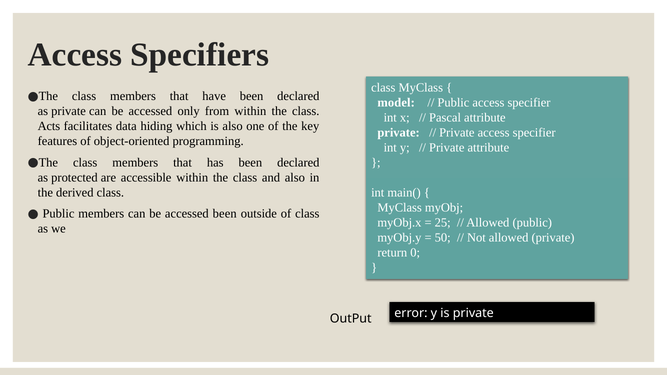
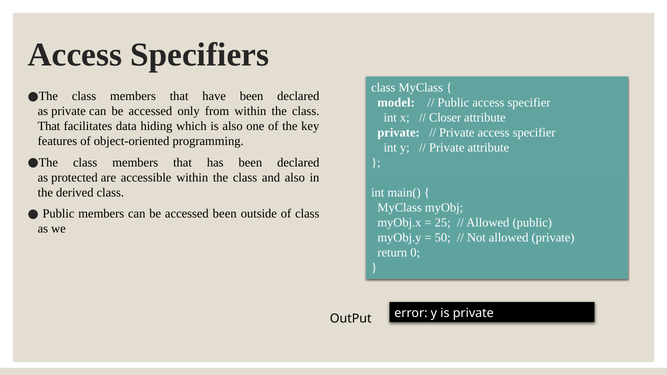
Pascal: Pascal -> Closer
Acts at (49, 126): Acts -> That
